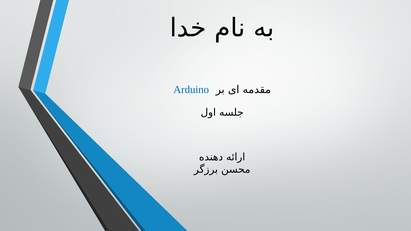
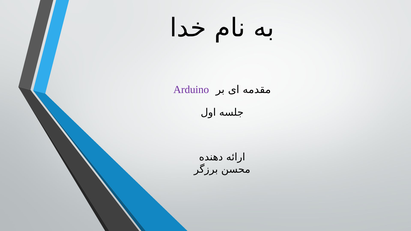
Arduino colour: blue -> purple
